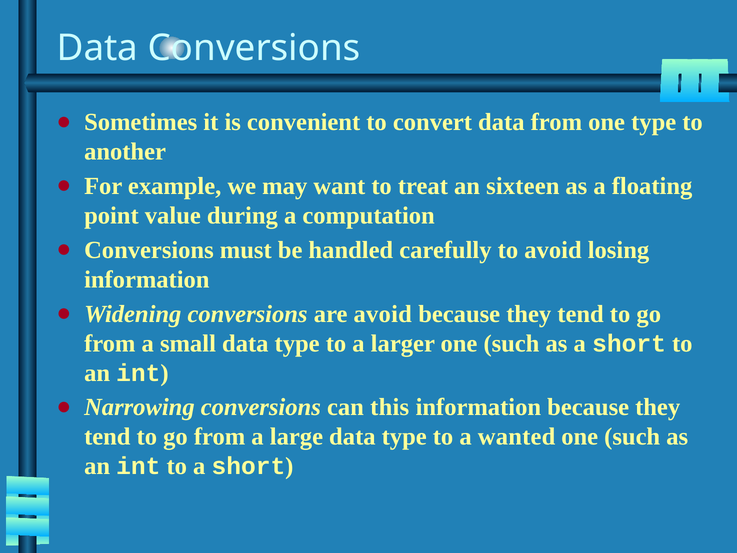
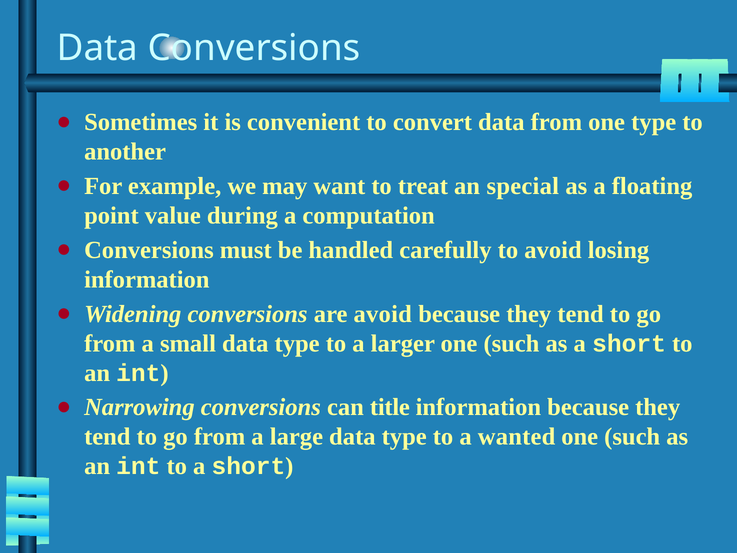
sixteen: sixteen -> special
this: this -> title
